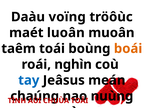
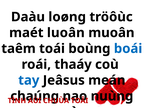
voïng: voïng -> loøng
boái colour: orange -> blue
nghìn: nghìn -> thaáy
